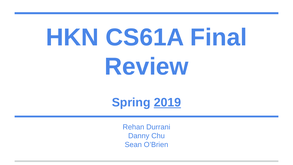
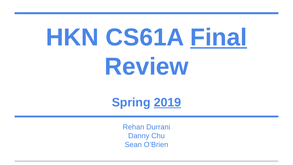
Final underline: none -> present
